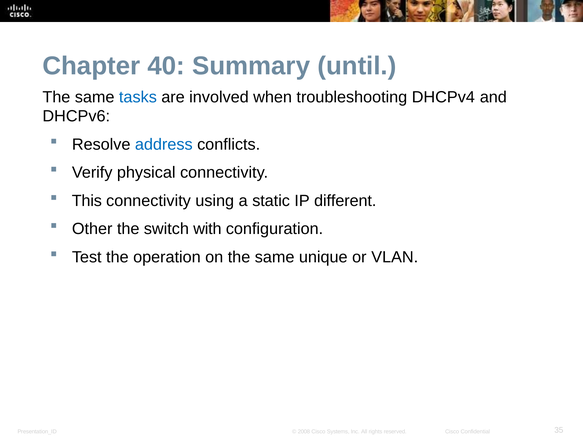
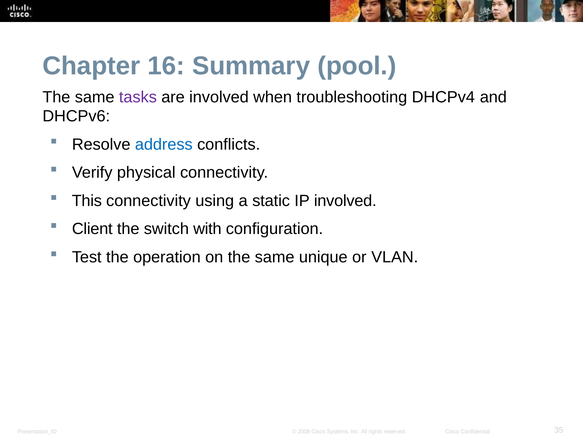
40: 40 -> 16
until: until -> pool
tasks colour: blue -> purple
IP different: different -> involved
Other: Other -> Client
